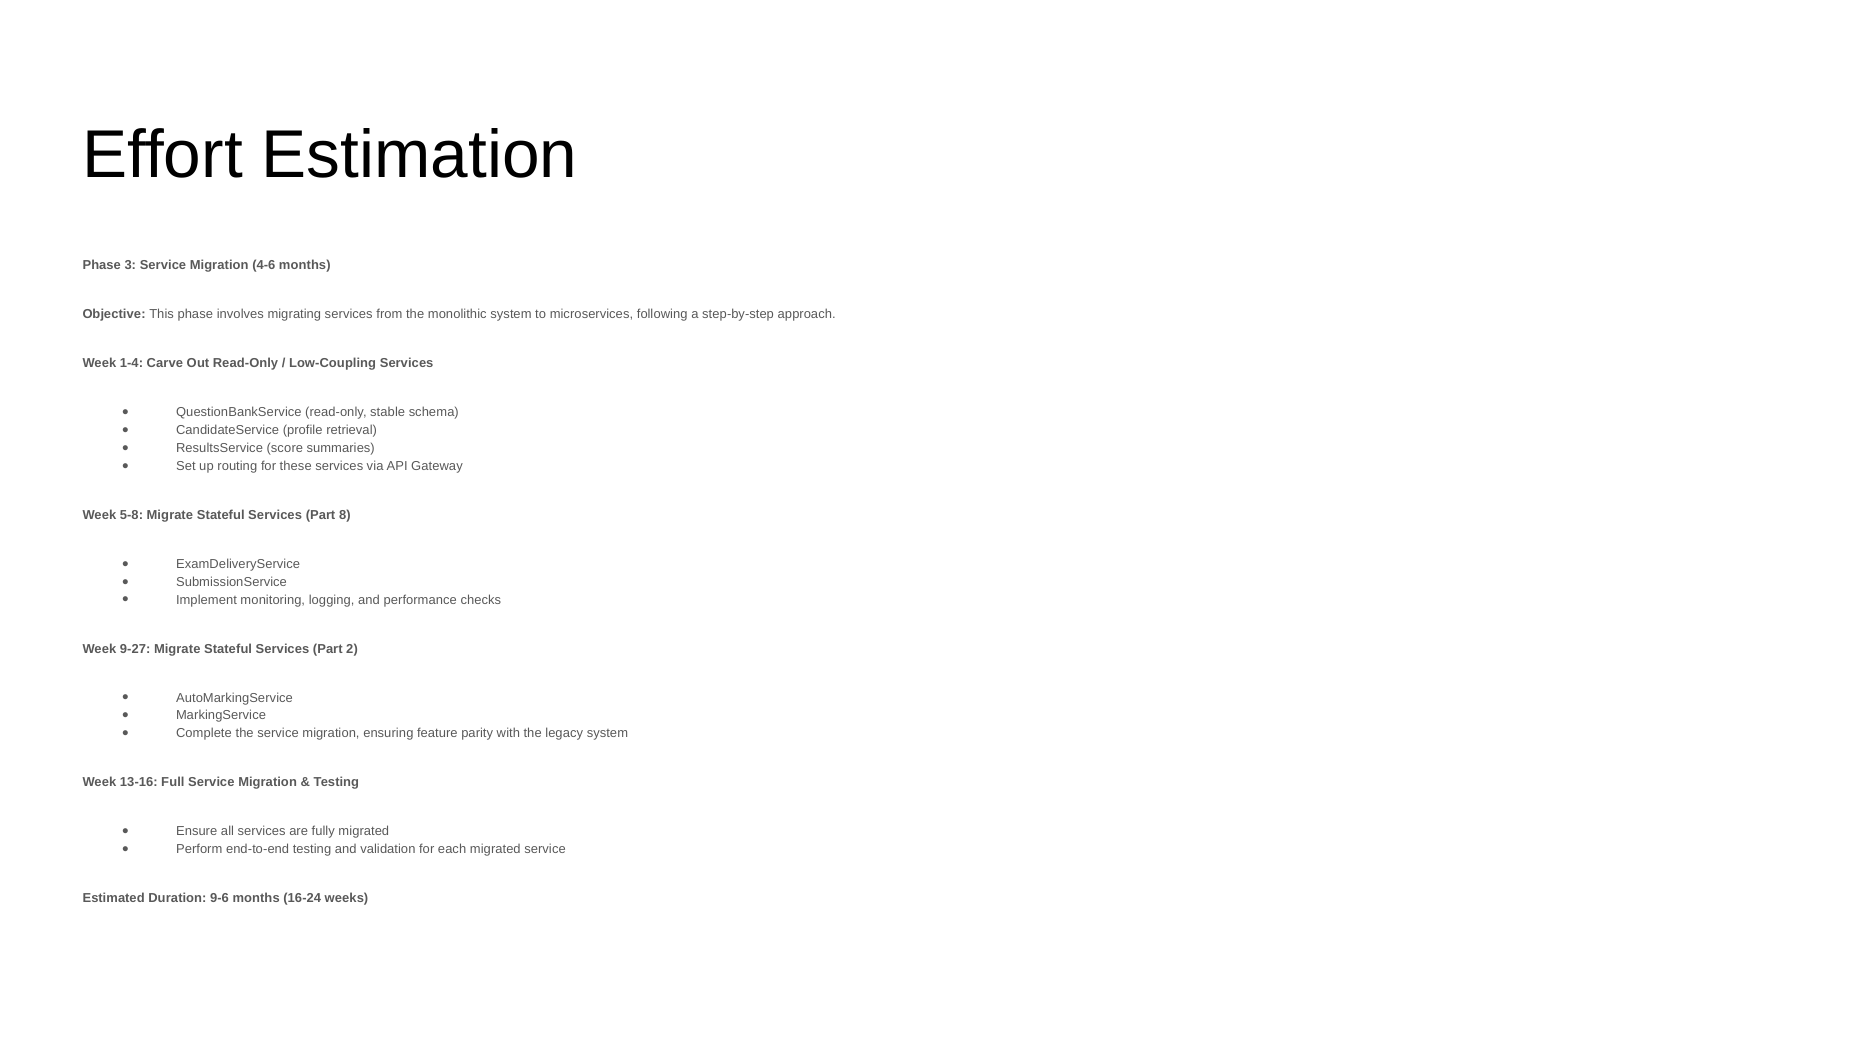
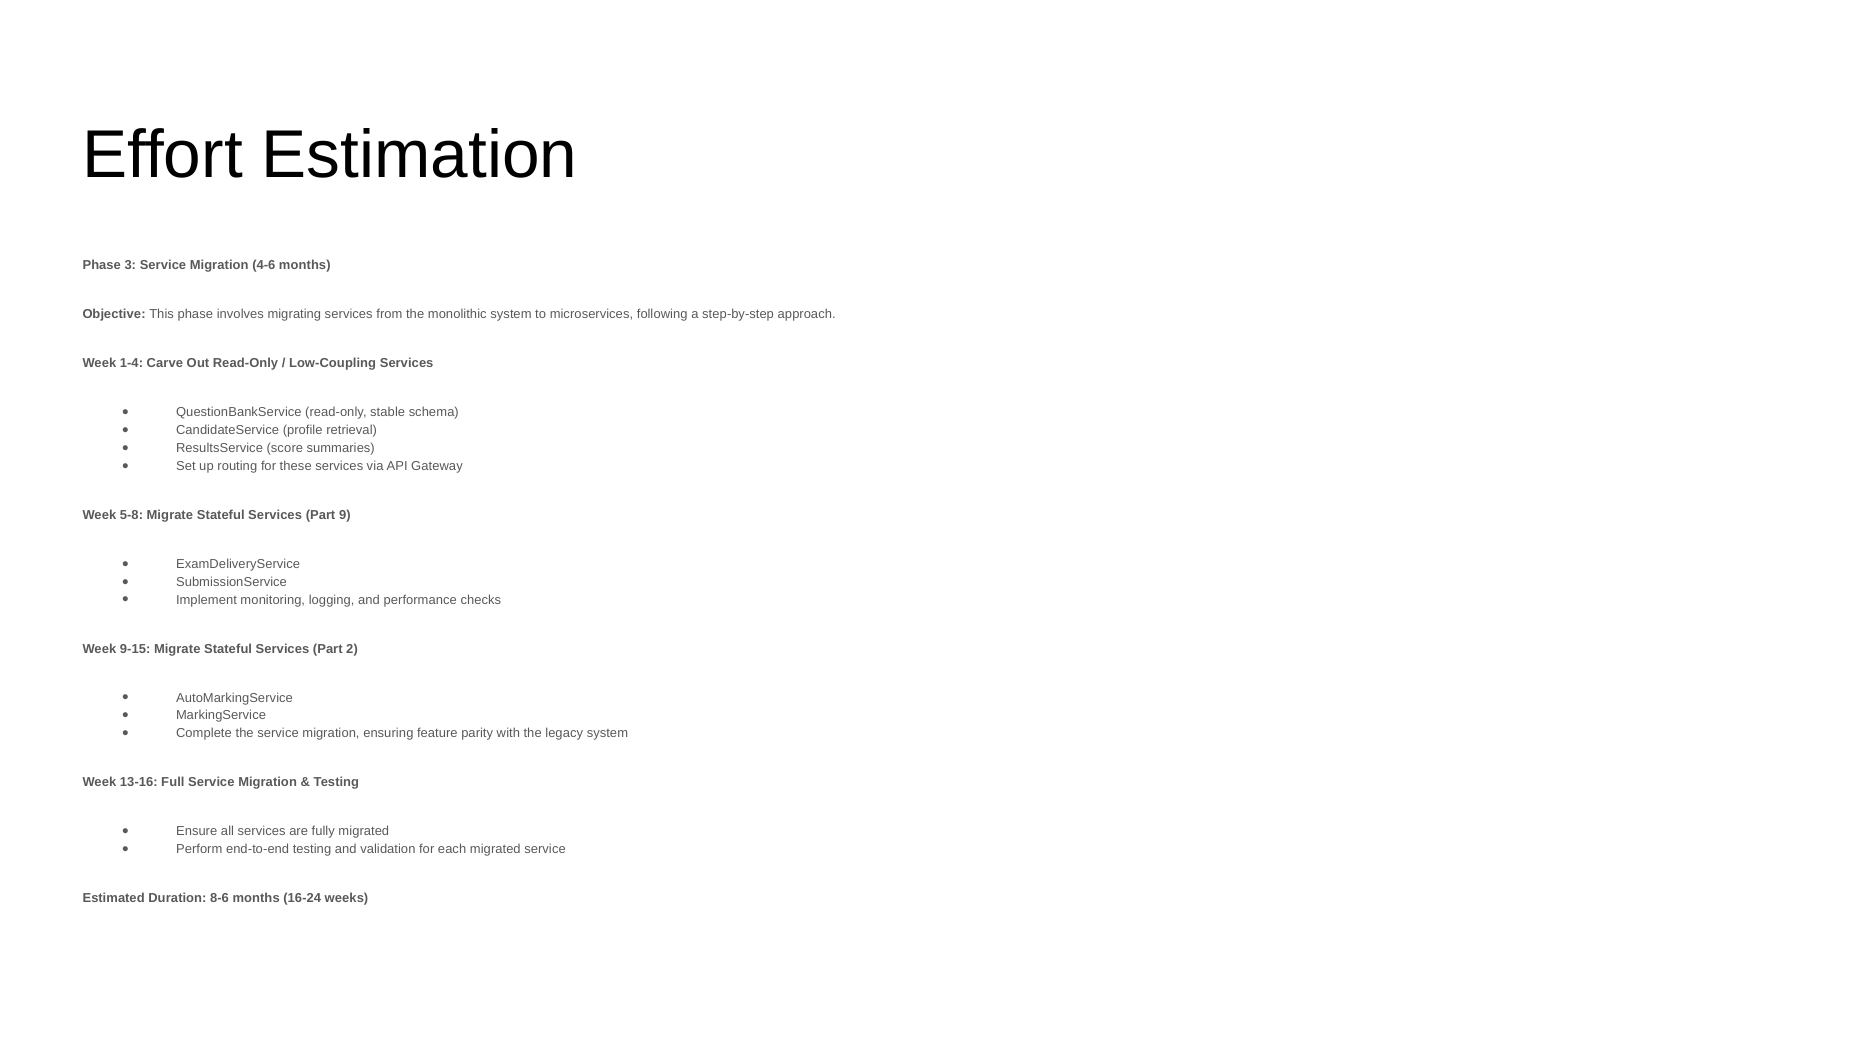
8: 8 -> 9
9-27: 9-27 -> 9-15
9-6: 9-6 -> 8-6
